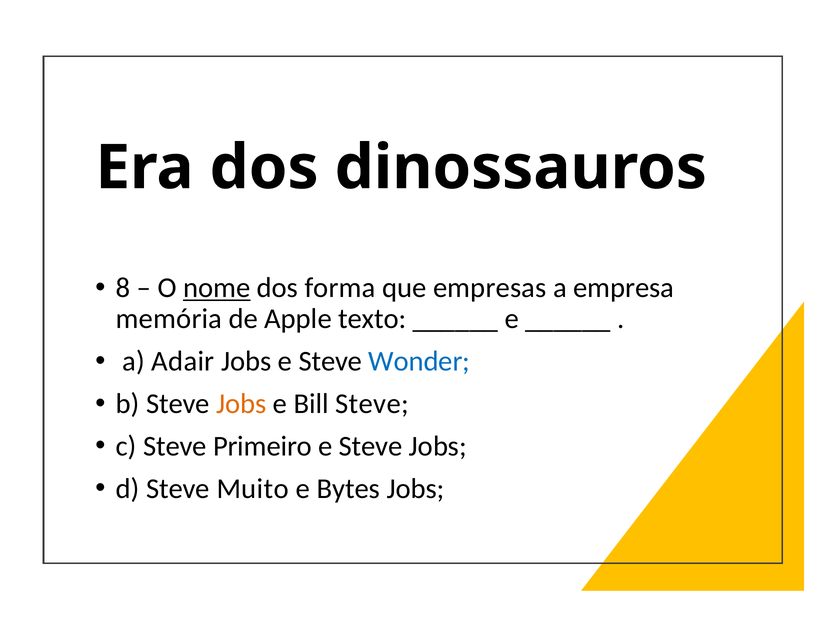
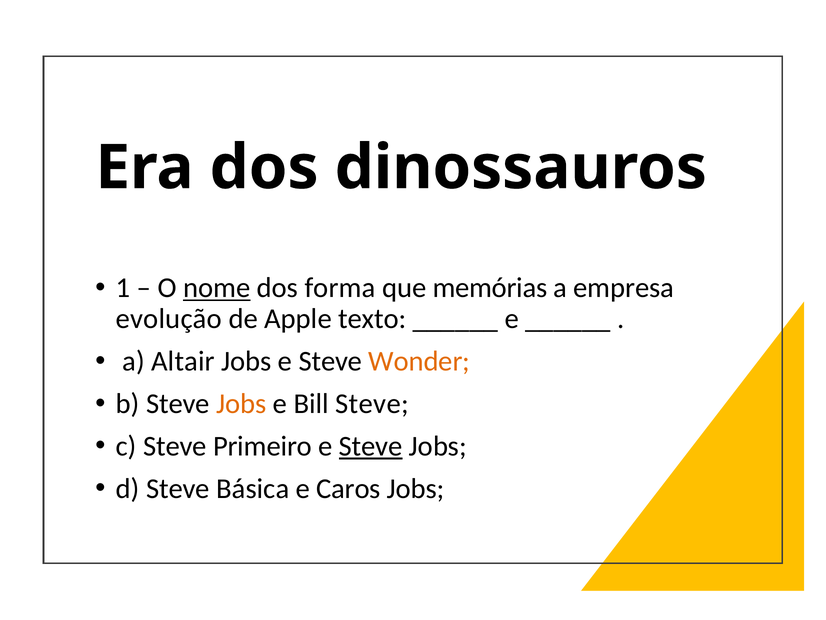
8: 8 -> 1
empresas: empresas -> memórias
memória: memória -> evolução
Adair: Adair -> Altair
Wonder colour: blue -> orange
Steve at (371, 446) underline: none -> present
Muito: Muito -> Básica
Bytes: Bytes -> Caros
